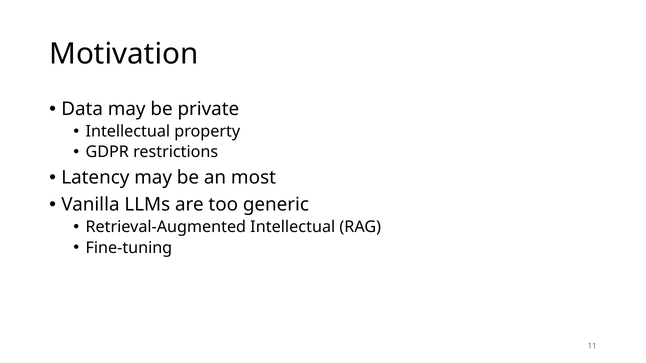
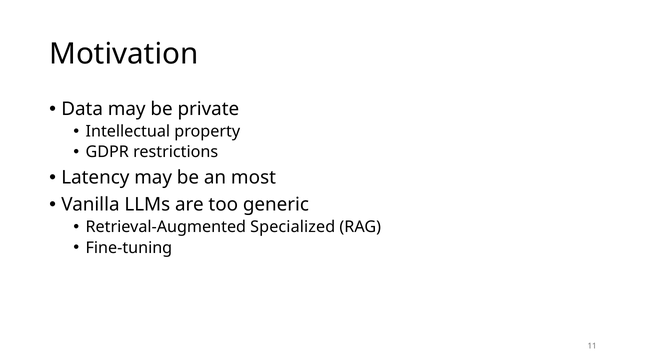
Retrieval-Augmented Intellectual: Intellectual -> Specialized
